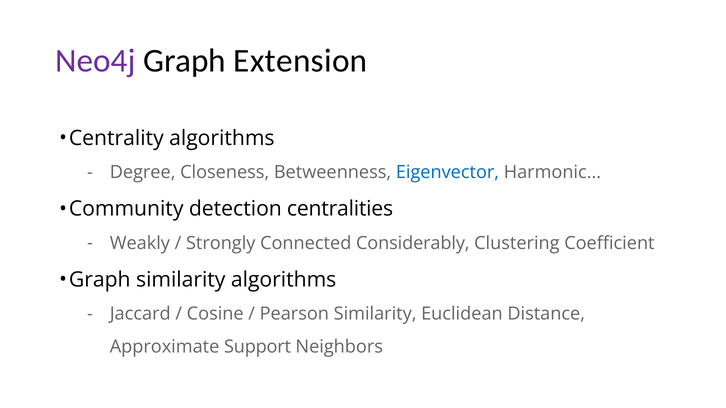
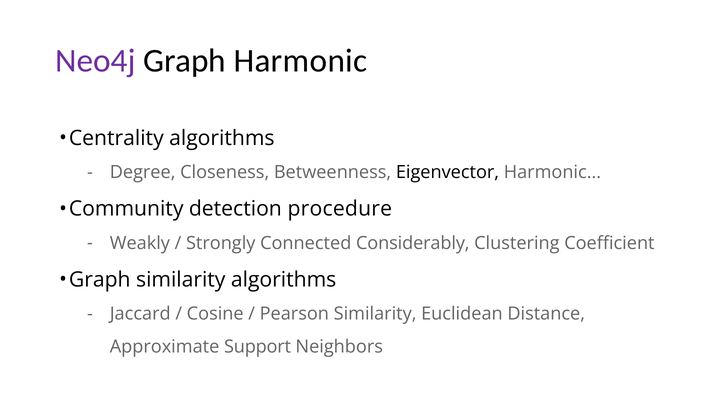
Graph Extension: Extension -> Harmonic
Eigenvector colour: blue -> black
centralities: centralities -> procedure
